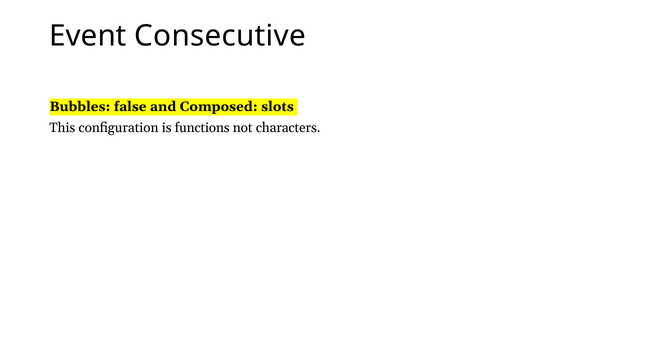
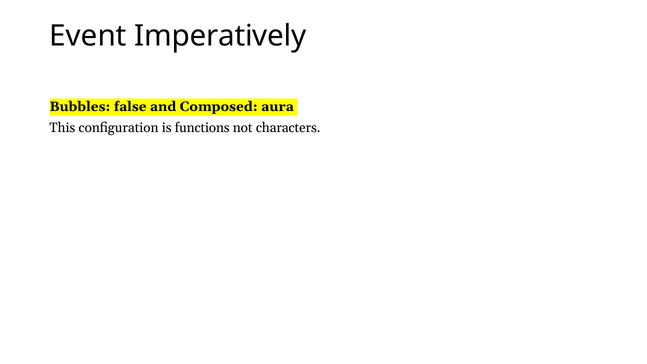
Consecutive: Consecutive -> Imperatively
slots: slots -> aura
